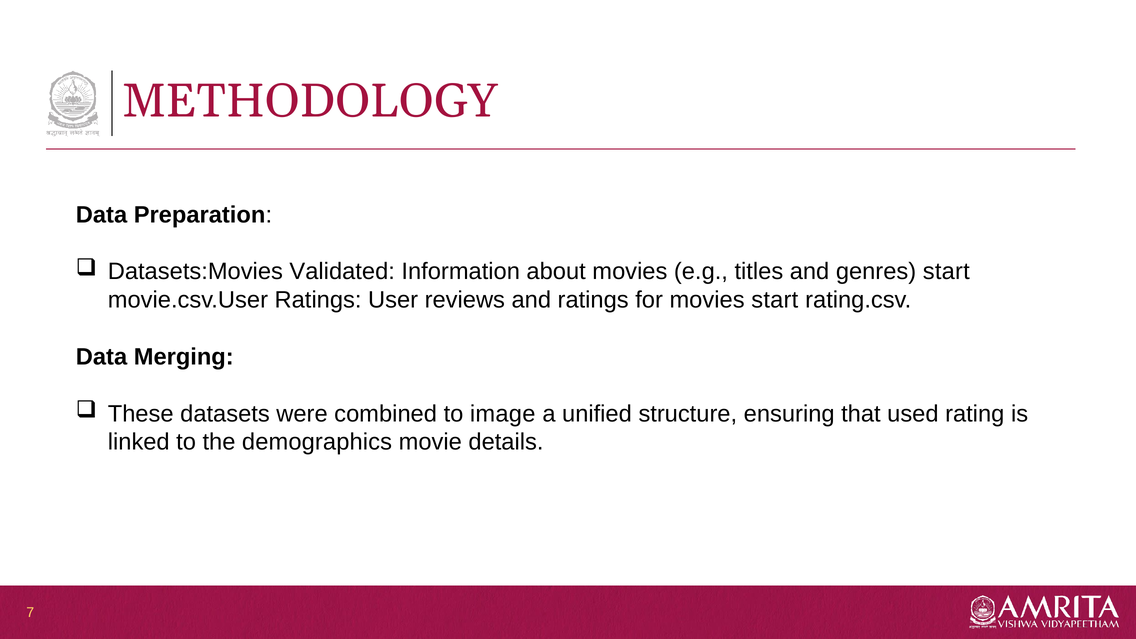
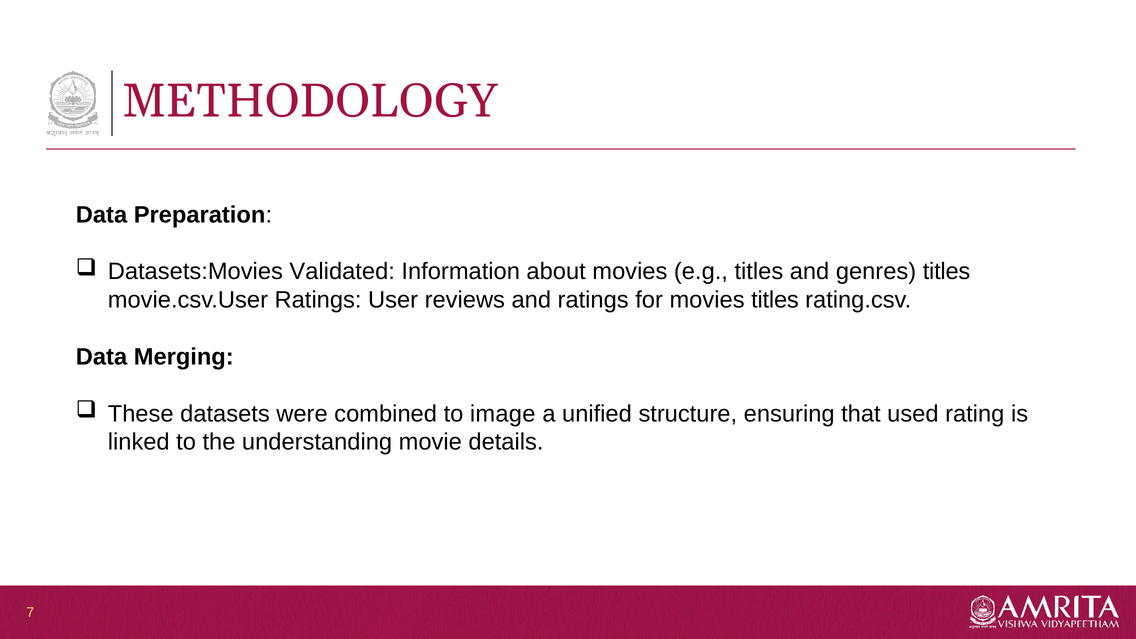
genres start: start -> titles
movies start: start -> titles
demographics: demographics -> understanding
